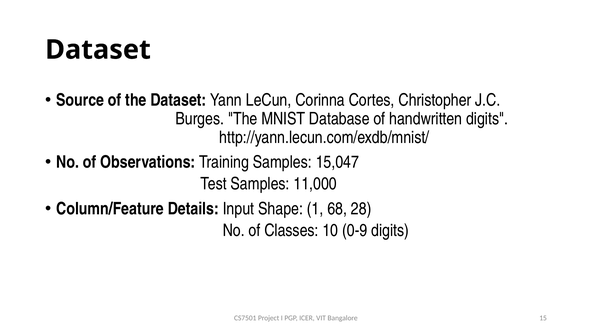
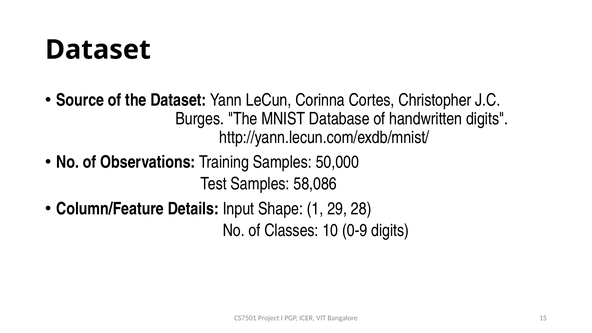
15,047: 15,047 -> 50,000
11,000: 11,000 -> 58,086
68: 68 -> 29
